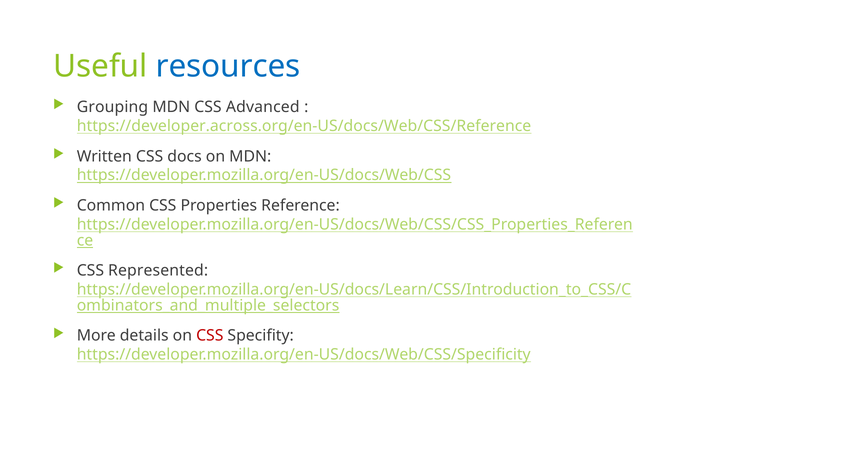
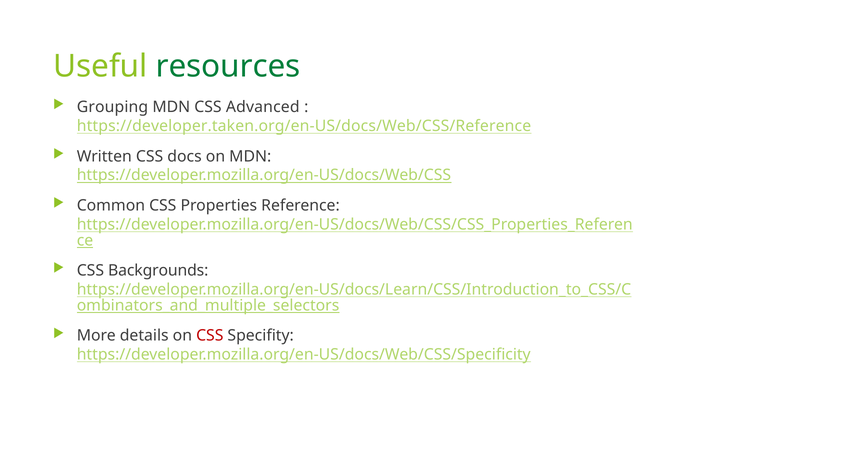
resources colour: blue -> green
https://developer.across.org/en-US/docs/Web/CSS/Reference: https://developer.across.org/en-US/docs/Web/CSS/Reference -> https://developer.taken.org/en-US/docs/Web/CSS/Reference
Represented: Represented -> Backgrounds
